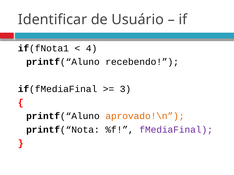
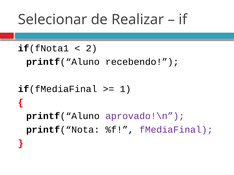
Identificar: Identificar -> Selecionar
Usuário: Usuário -> Realizar
4: 4 -> 2
3: 3 -> 1
aprovado!\n colour: orange -> purple
